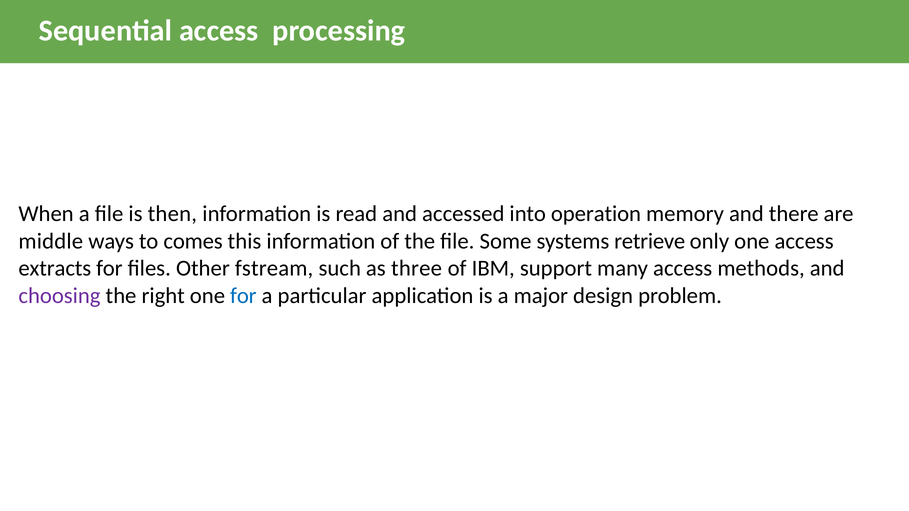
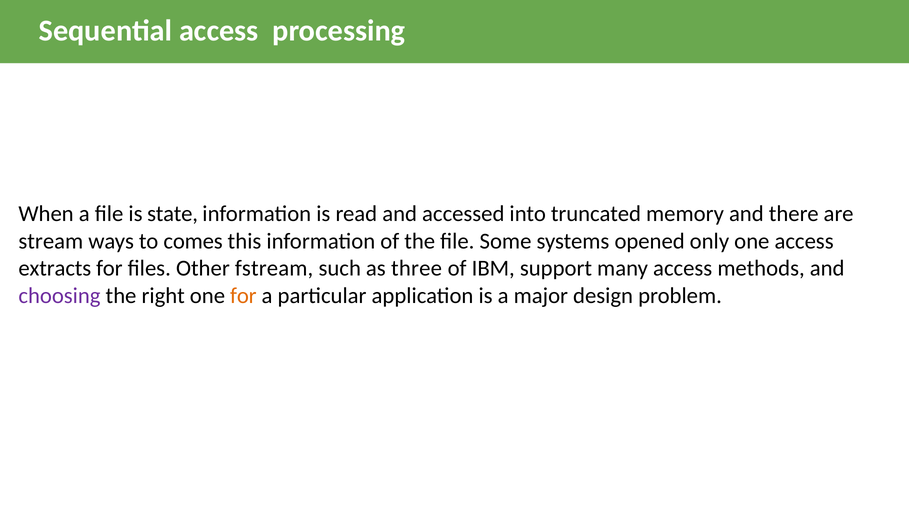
then: then -> state
operation: operation -> truncated
middle: middle -> stream
retrieve: retrieve -> opened
for at (243, 296) colour: blue -> orange
